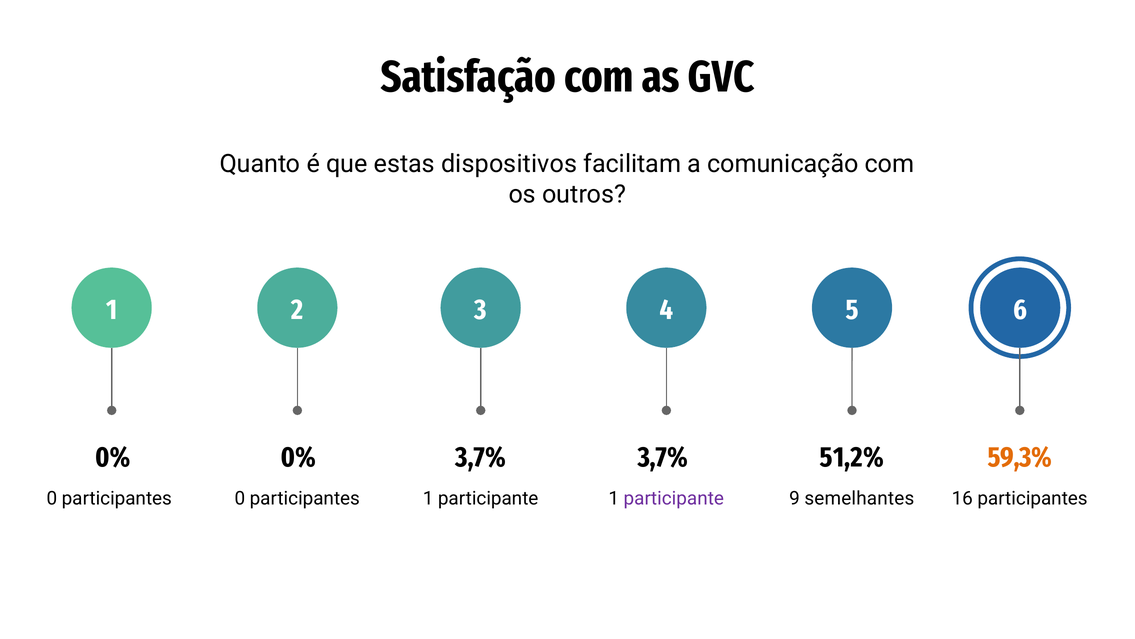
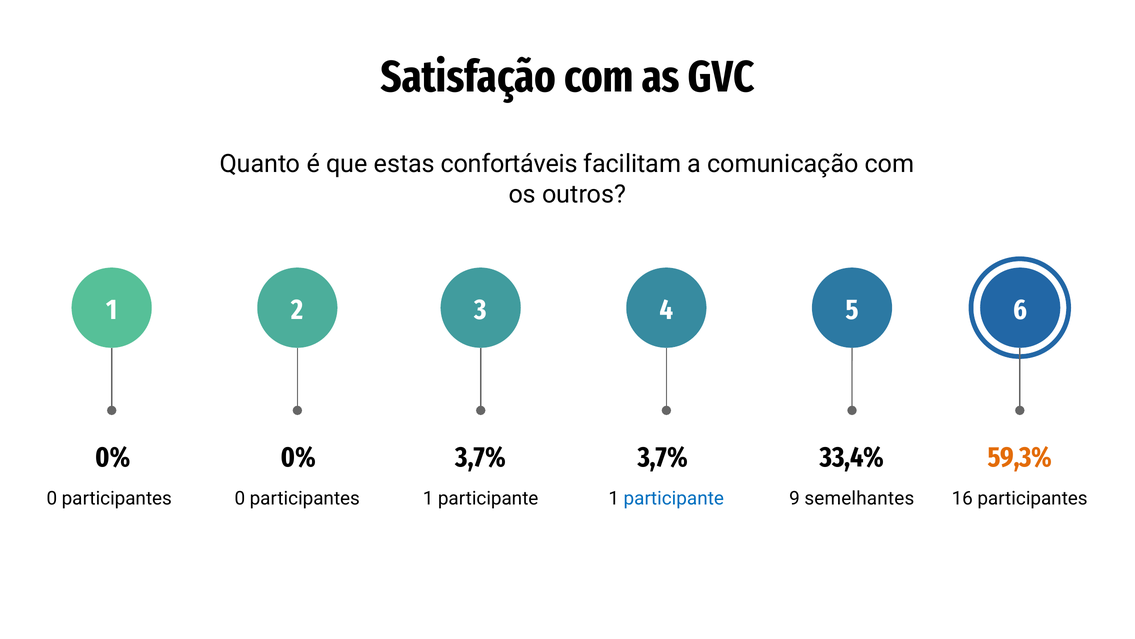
dispositivos: dispositivos -> confortáveis
51,2%: 51,2% -> 33,4%
participante at (674, 498) colour: purple -> blue
